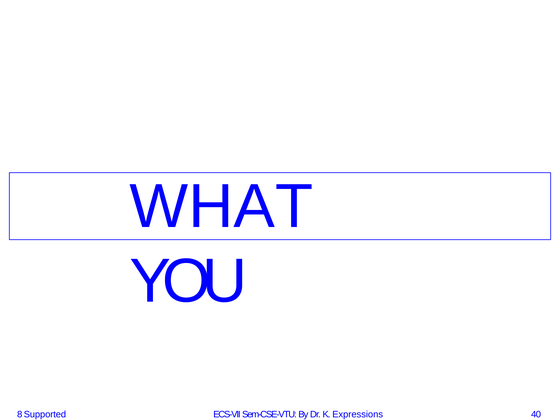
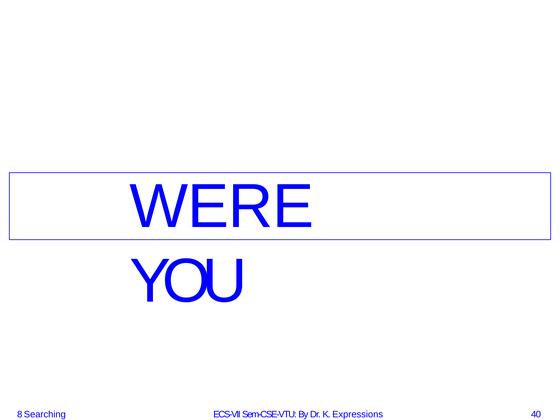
WHAT: WHAT -> WERE
Supported: Supported -> Searching
